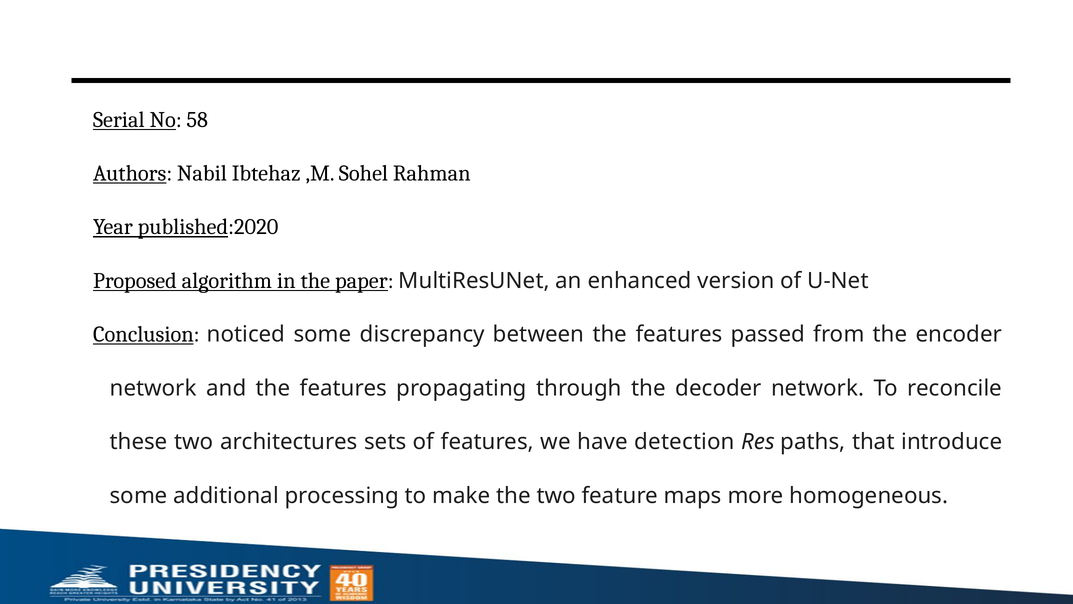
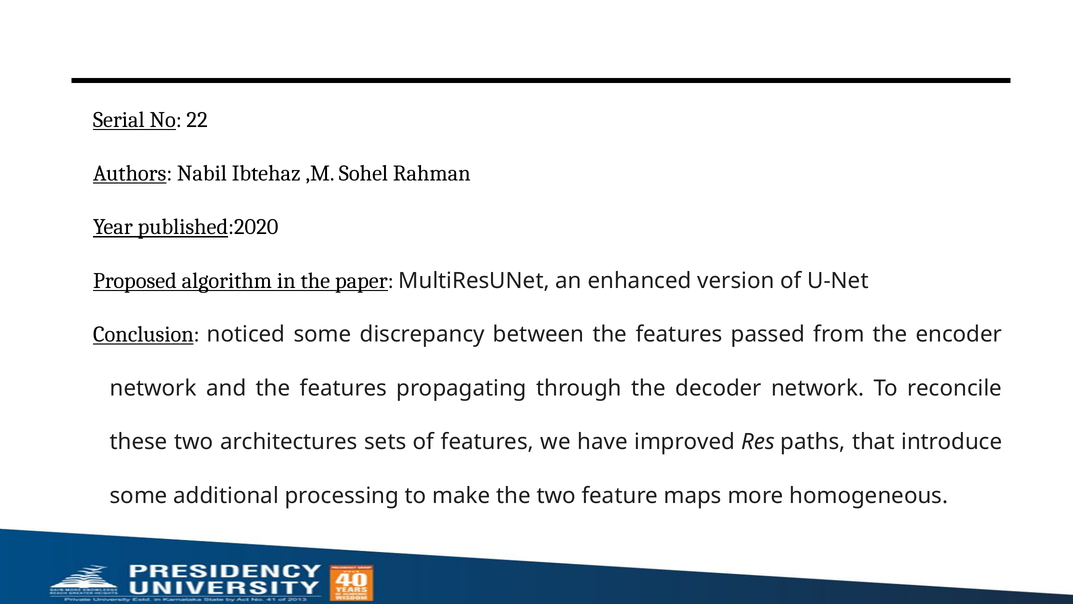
58: 58 -> 22
detection: detection -> improved
